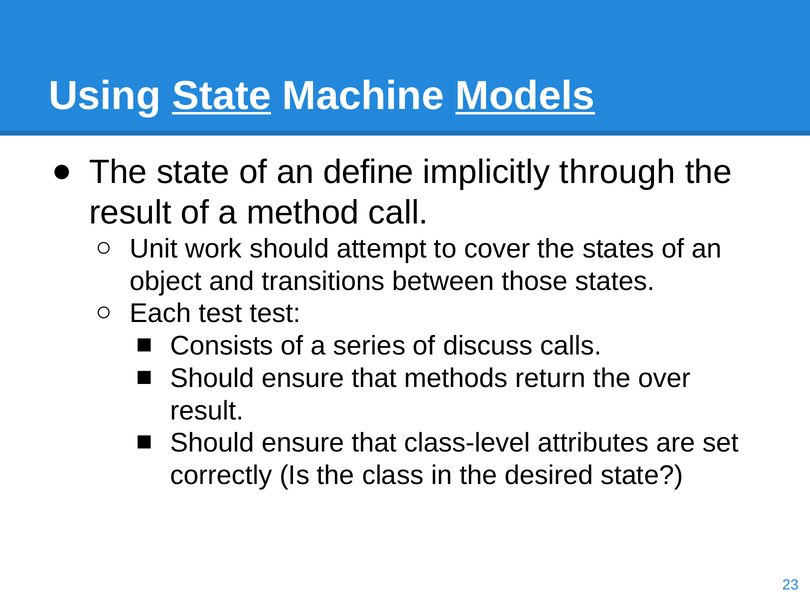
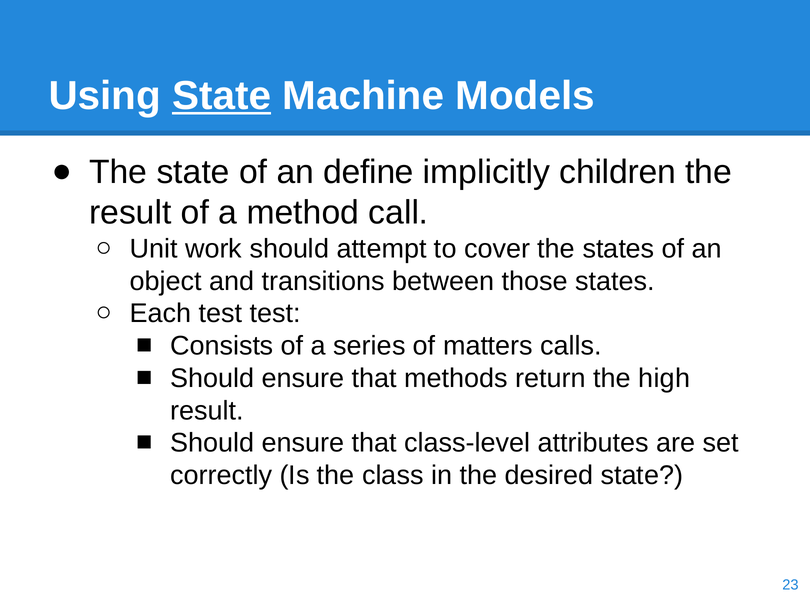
Models underline: present -> none
through: through -> children
discuss: discuss -> matters
over: over -> high
